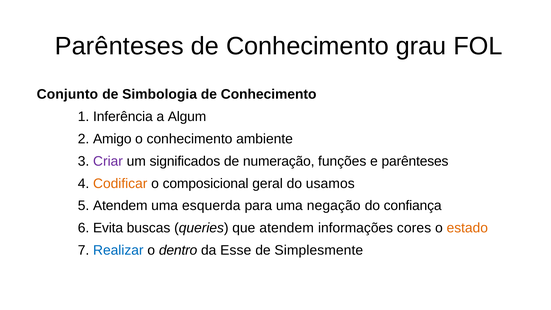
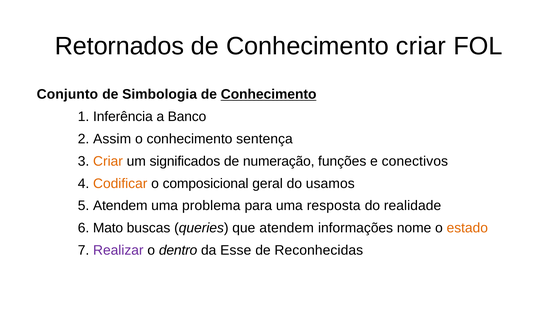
Parênteses at (119, 46): Parênteses -> Retornados
Conhecimento grau: grau -> criar
Conhecimento at (269, 94) underline: none -> present
Algum: Algum -> Banco
Amigo: Amigo -> Assim
ambiente: ambiente -> sentença
Criar at (108, 161) colour: purple -> orange
e parênteses: parênteses -> conectivos
esquerda: esquerda -> problema
negação: negação -> resposta
confiança: confiança -> realidade
Evita: Evita -> Mato
cores: cores -> nome
Realizar colour: blue -> purple
Simplesmente: Simplesmente -> Reconhecidas
